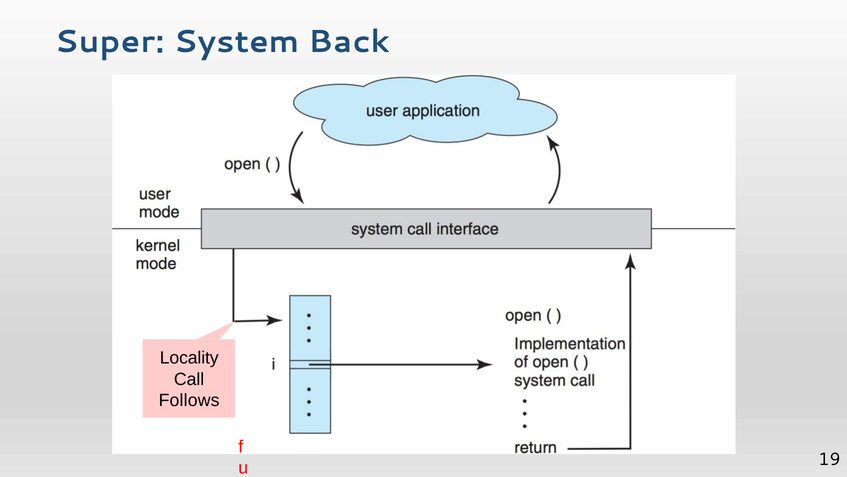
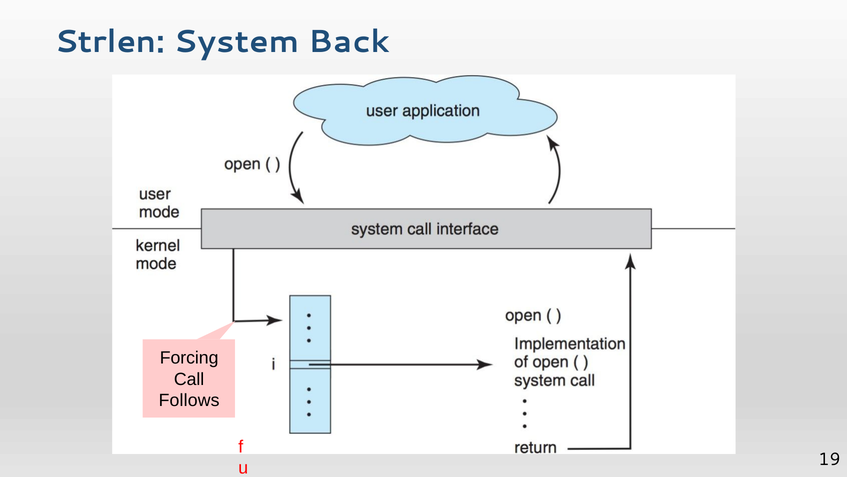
Super: Super -> Strlen
Locality: Locality -> Forcing
